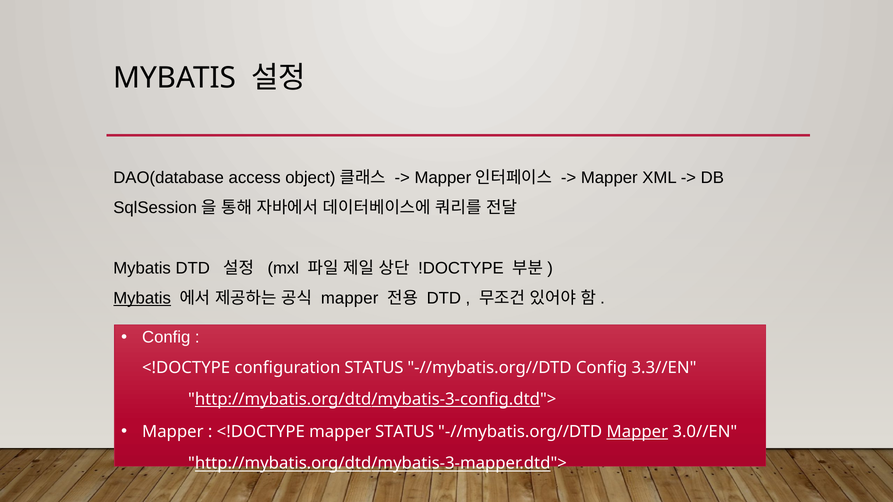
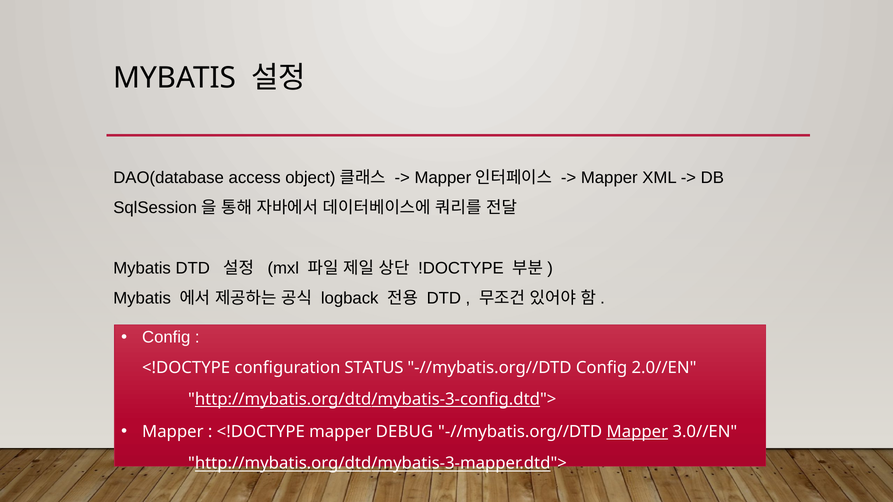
Mybatis at (142, 298) underline: present -> none
mapper at (350, 298): mapper -> logback
3.3//EN: 3.3//EN -> 2.0//EN
mapper STATUS: STATUS -> DEBUG
